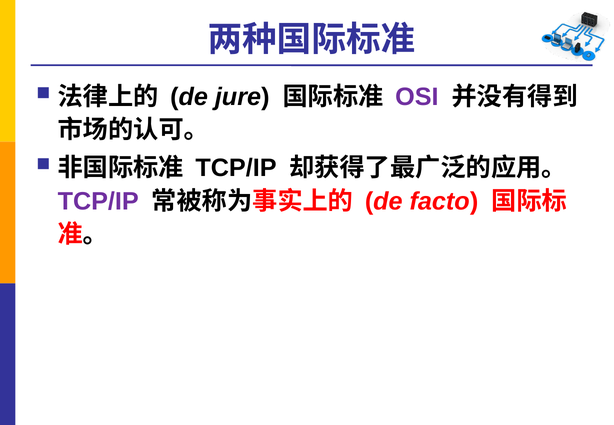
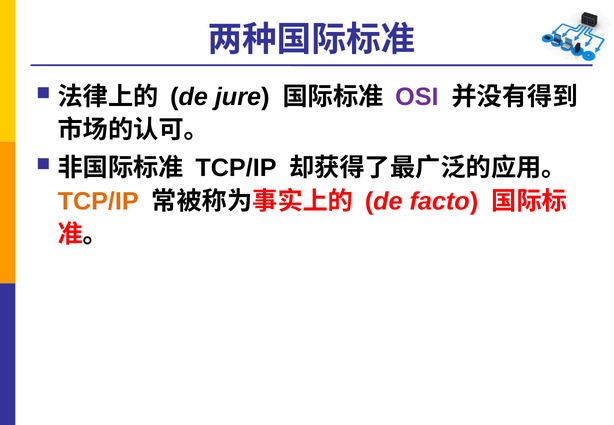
TCP/IP at (98, 201) colour: purple -> orange
